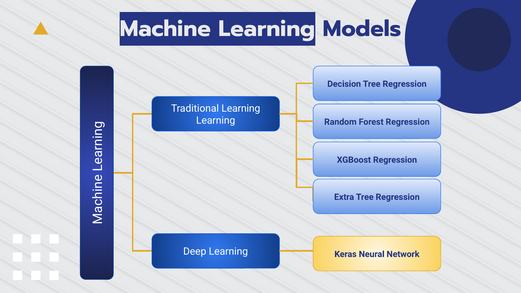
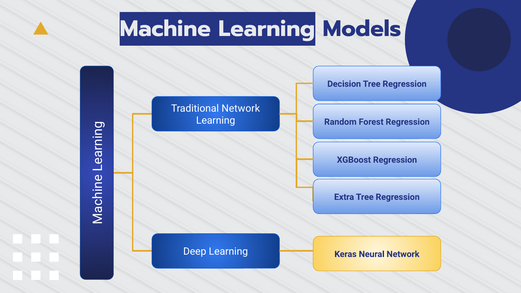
Traditional Learning: Learning -> Network
